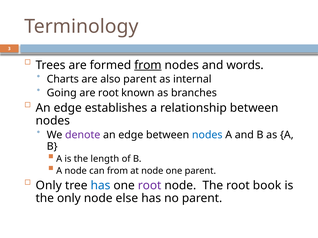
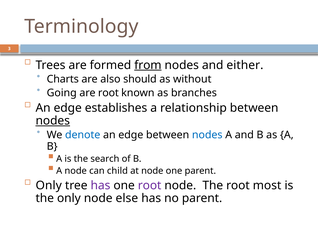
words: words -> either
also parent: parent -> should
internal: internal -> without
nodes at (53, 121) underline: none -> present
denote colour: purple -> blue
length: length -> search
can from: from -> child
has at (100, 186) colour: blue -> purple
book: book -> most
